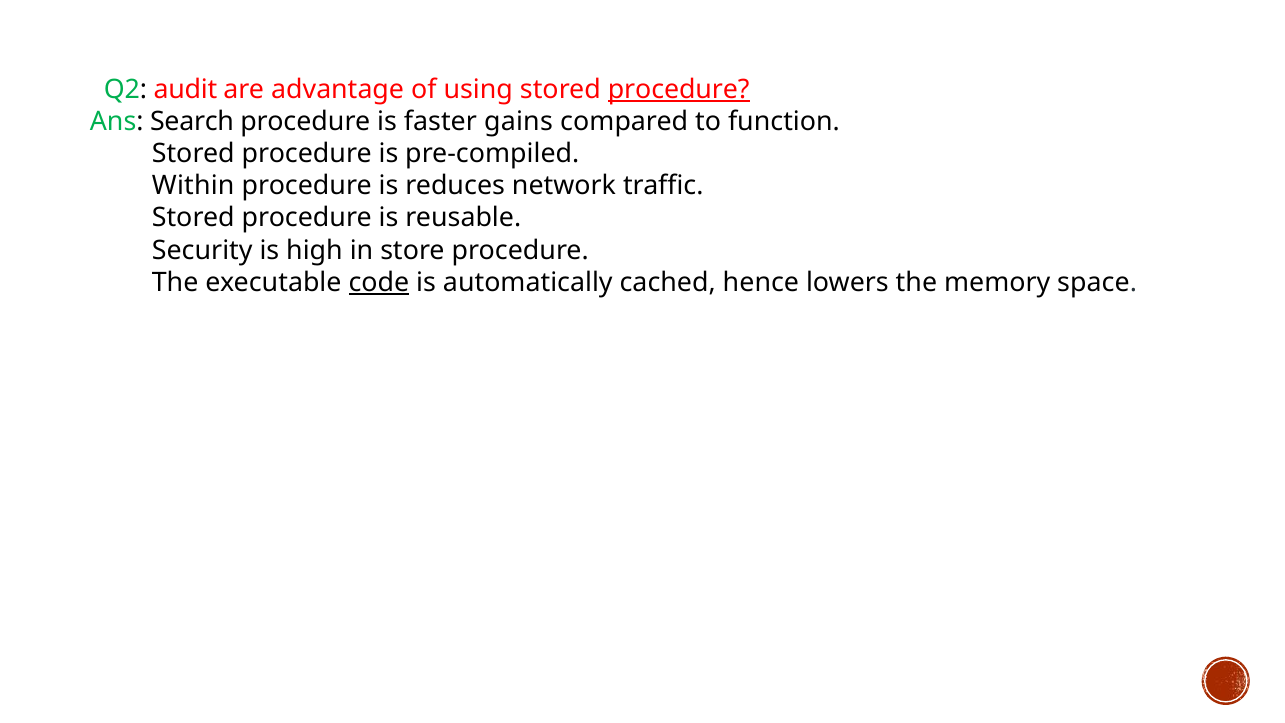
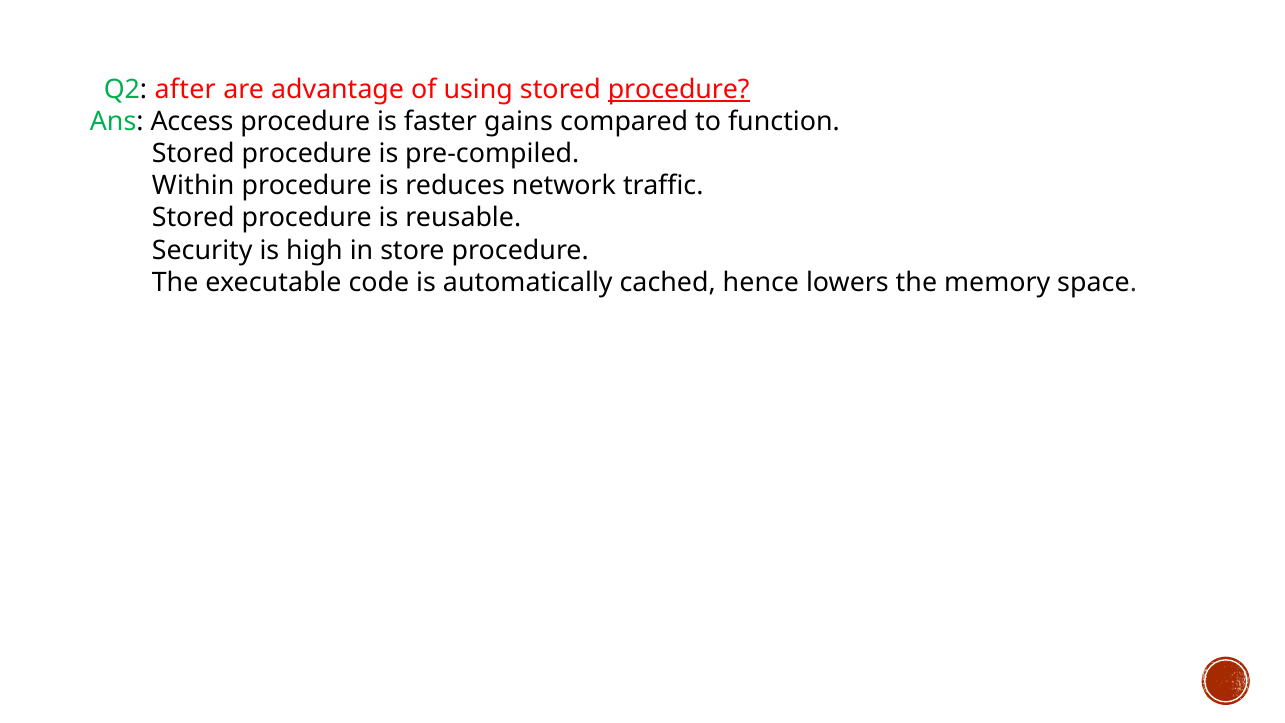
audit: audit -> after
Search: Search -> Access
code underline: present -> none
